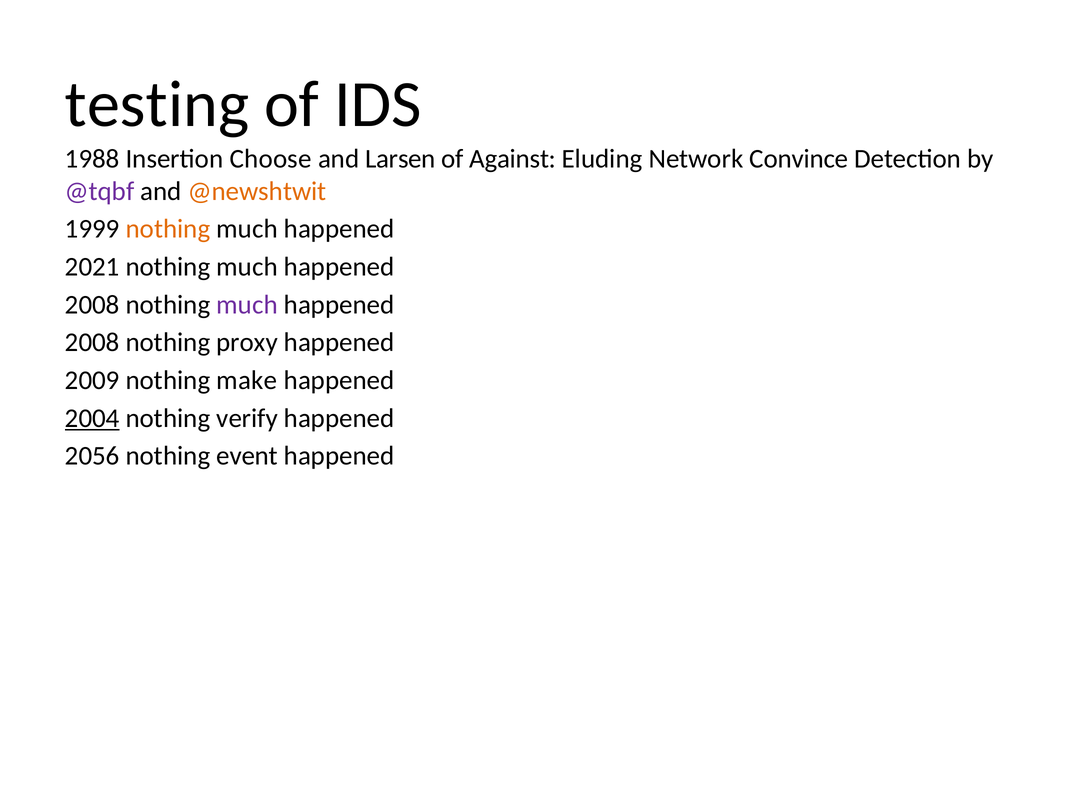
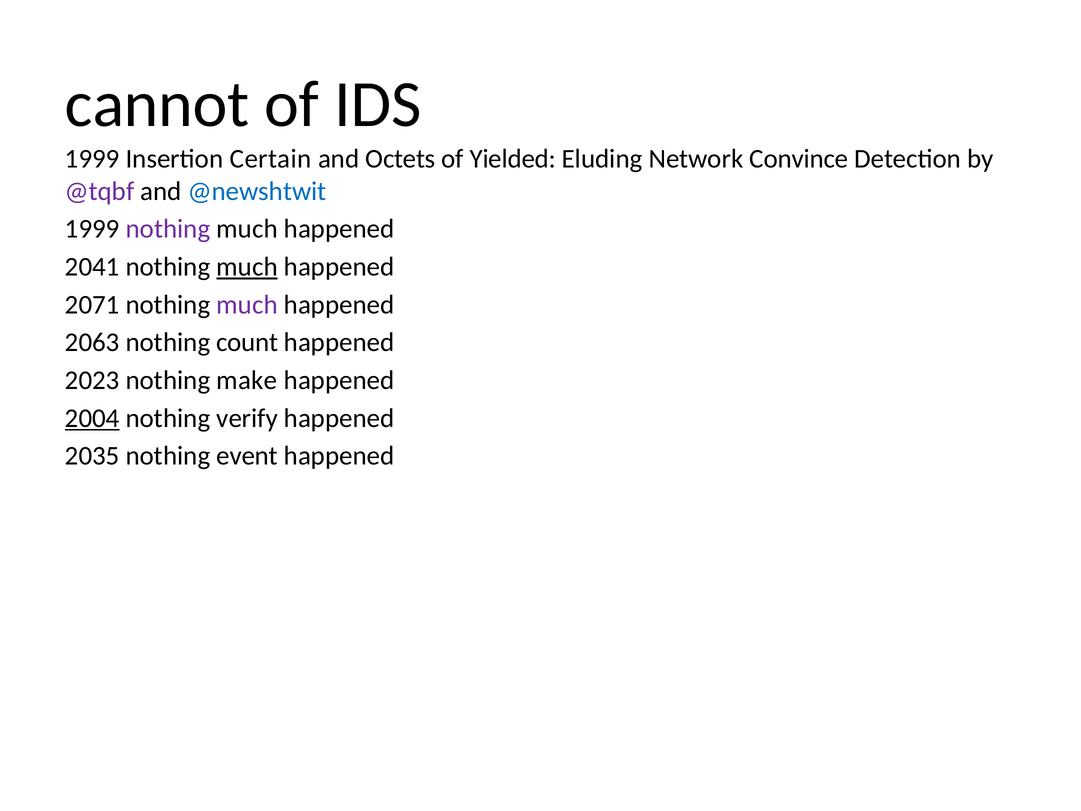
testing: testing -> cannot
1988 at (92, 159): 1988 -> 1999
Choose: Choose -> Certain
Larsen: Larsen -> Octets
Against: Against -> Yielded
@newshtwit colour: orange -> blue
nothing at (168, 229) colour: orange -> purple
2021: 2021 -> 2041
much at (247, 267) underline: none -> present
2008 at (92, 305): 2008 -> 2071
2008 at (92, 342): 2008 -> 2063
proxy: proxy -> count
2009: 2009 -> 2023
2056: 2056 -> 2035
